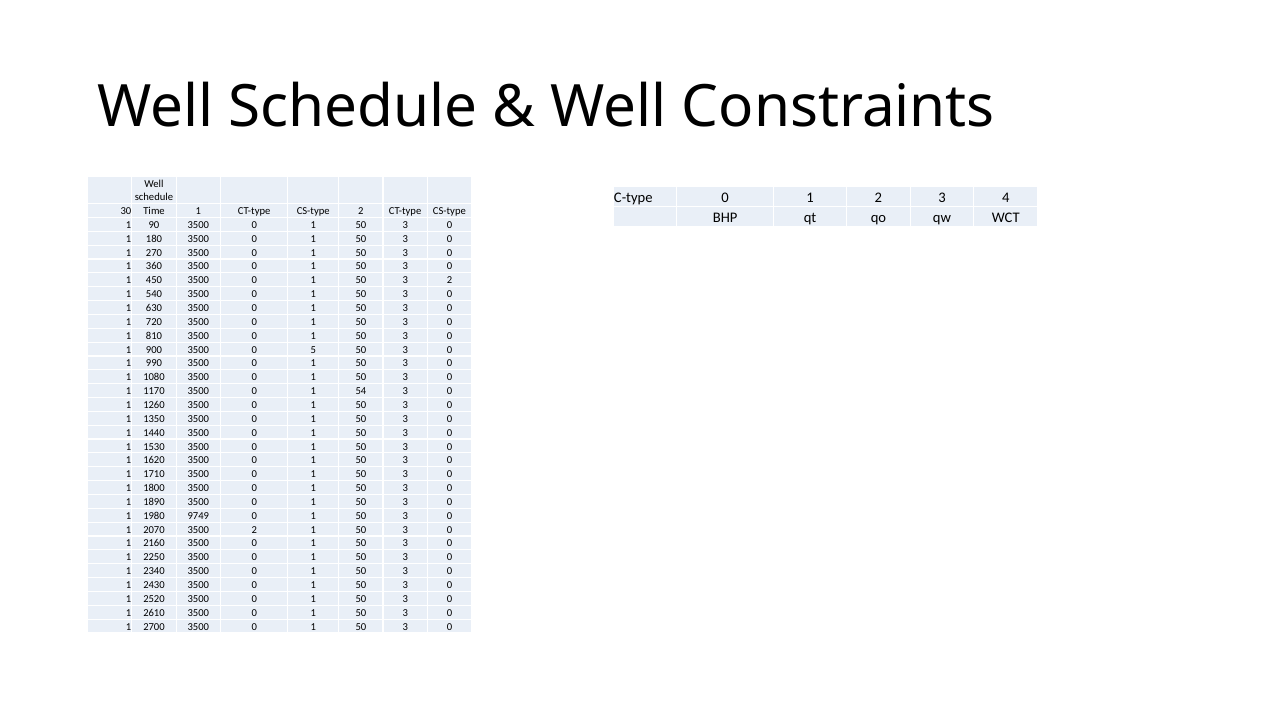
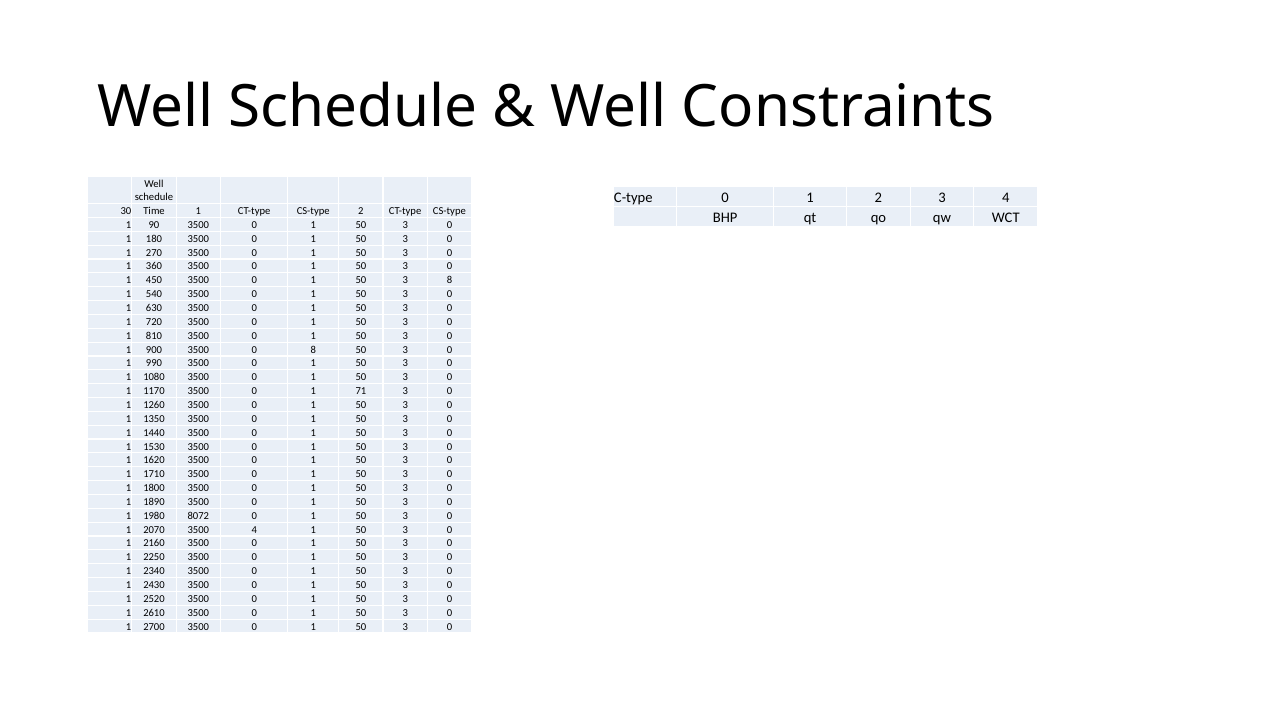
3 2: 2 -> 8
0 5: 5 -> 8
54: 54 -> 71
9749: 9749 -> 8072
3500 2: 2 -> 4
